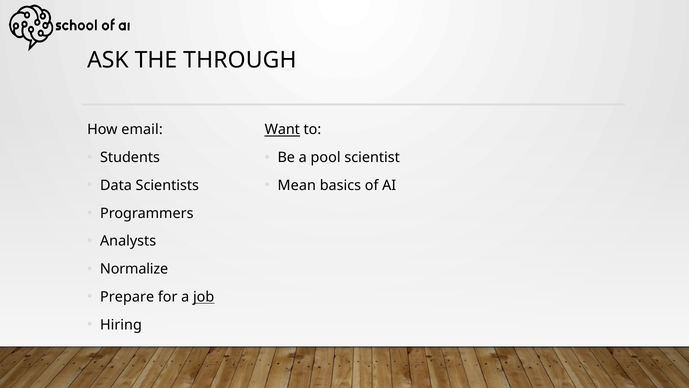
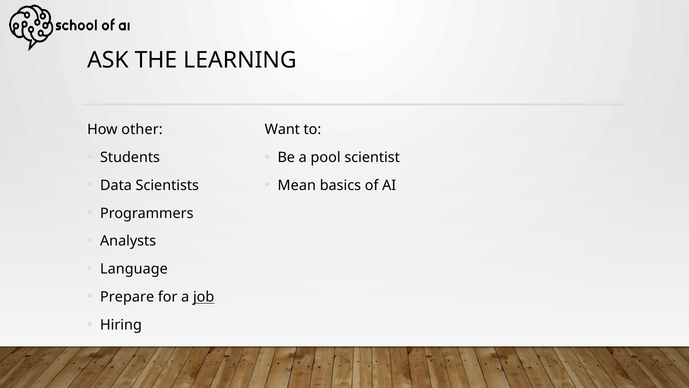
THROUGH: THROUGH -> LEARNING
email: email -> other
Want underline: present -> none
Normalize: Normalize -> Language
